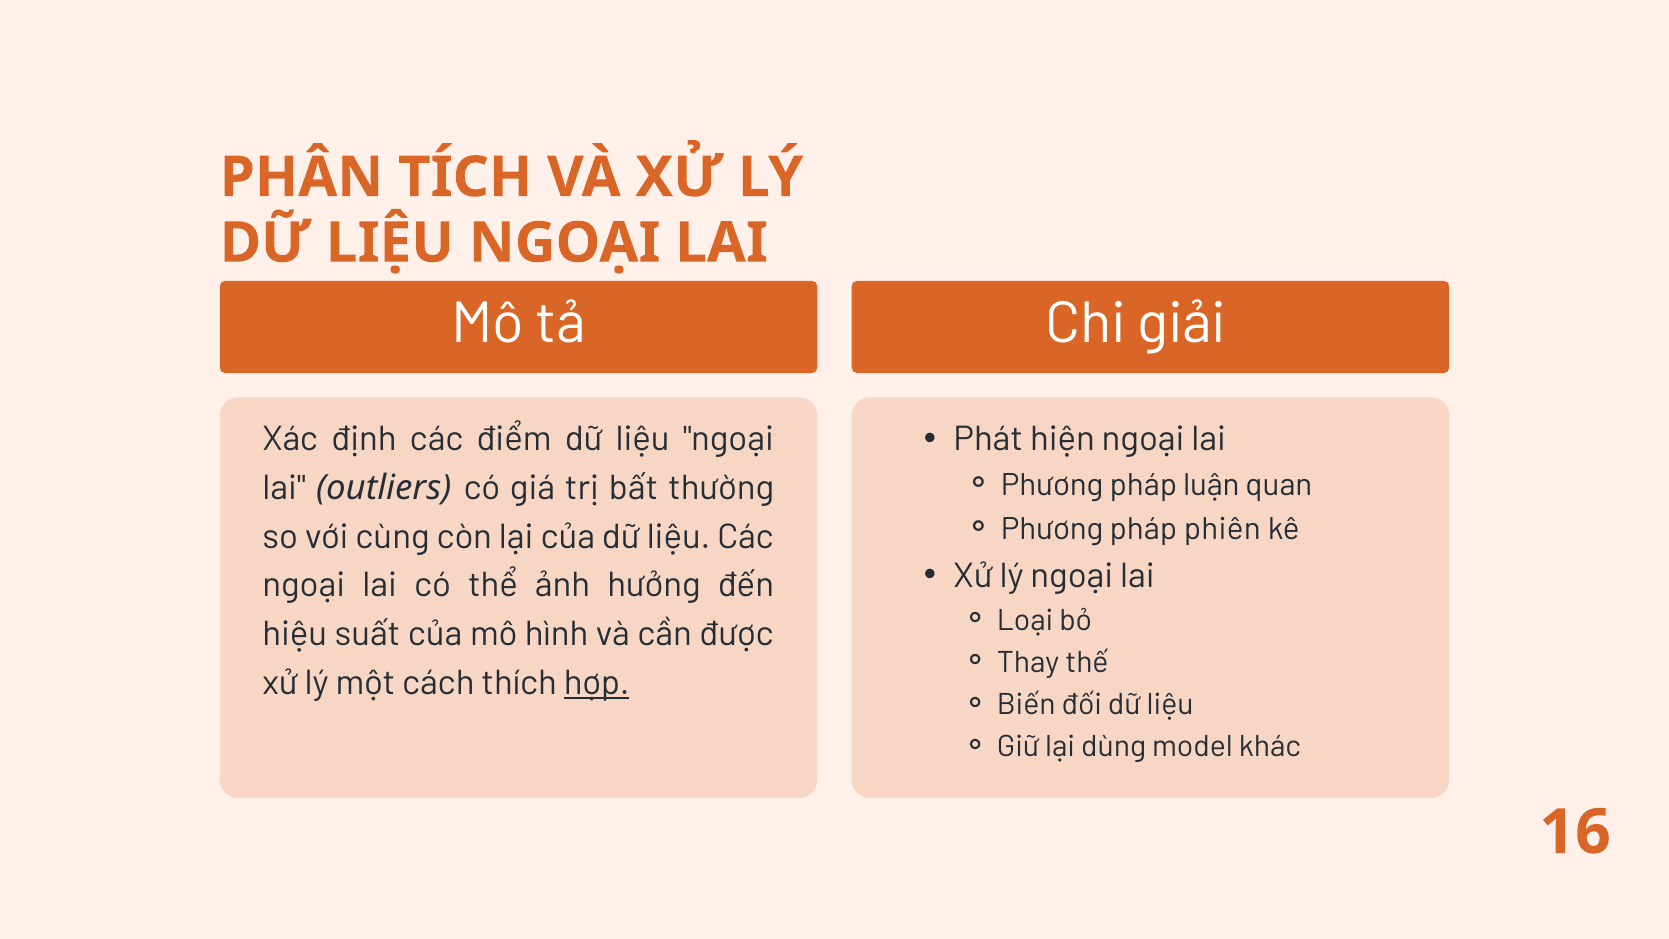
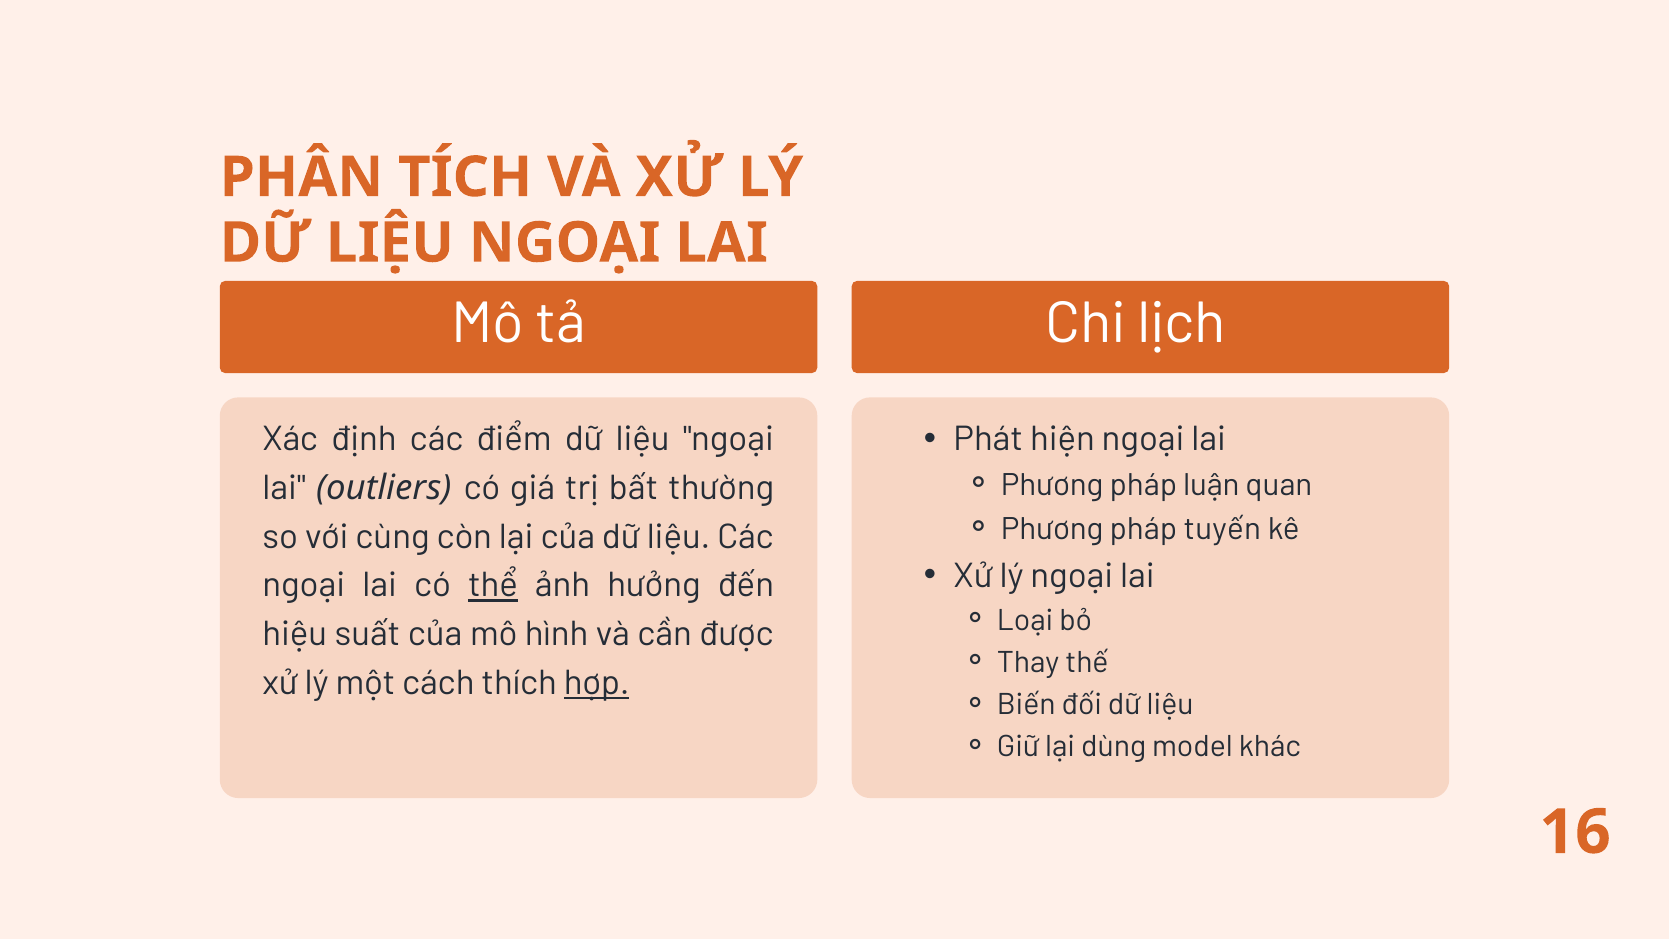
giải: giải -> lịch
phiên: phiên -> tuyến
thể underline: none -> present
